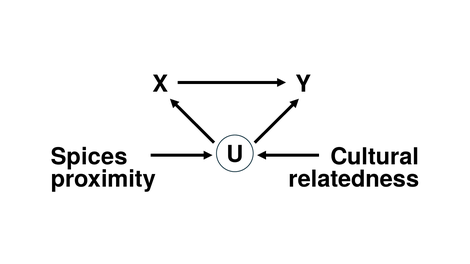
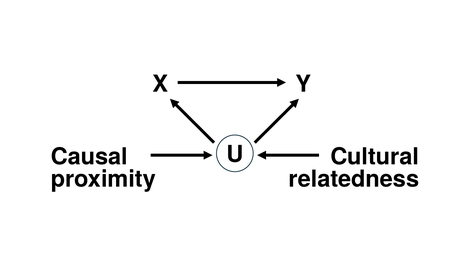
Spices: Spices -> Causal
